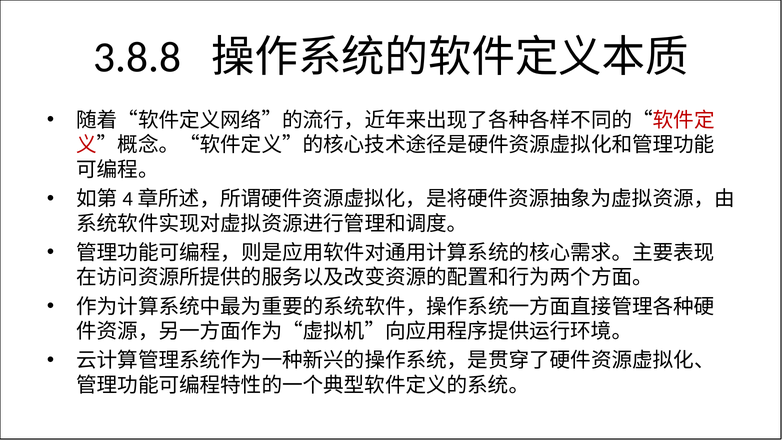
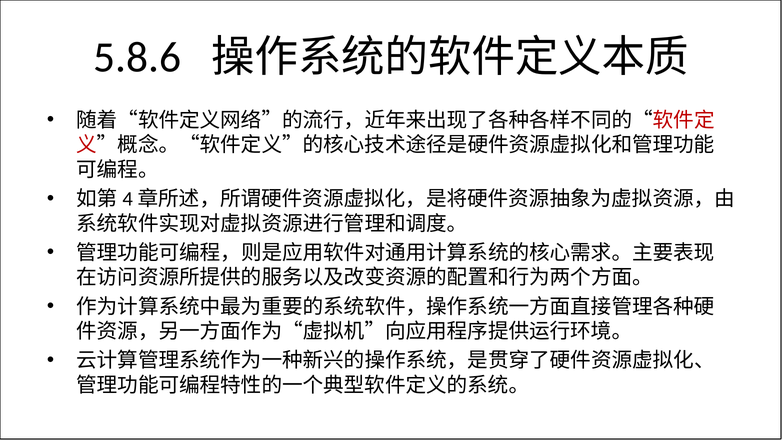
3.8.8: 3.8.8 -> 5.8.6
